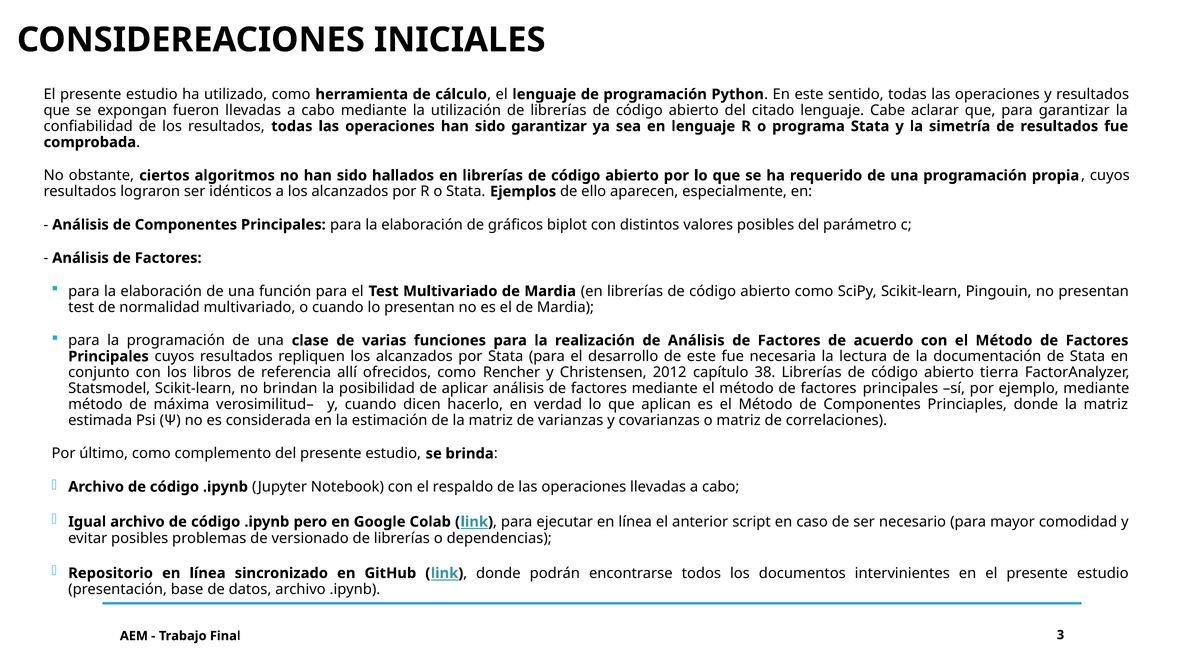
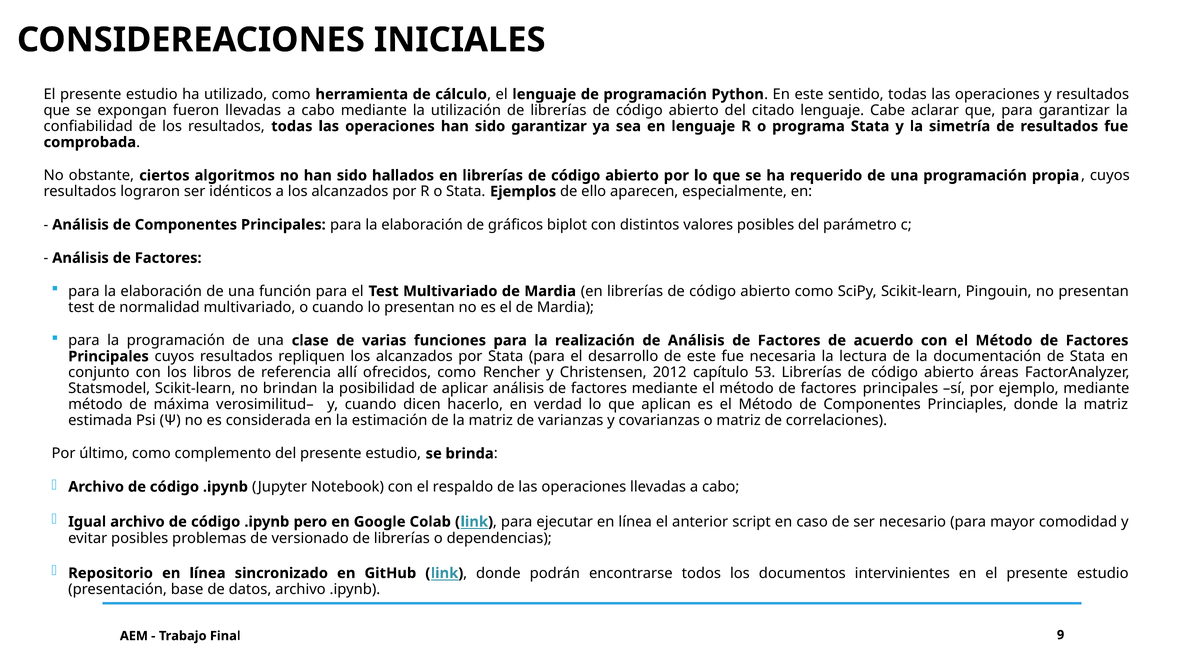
38: 38 -> 53
tierra: tierra -> áreas
3: 3 -> 9
